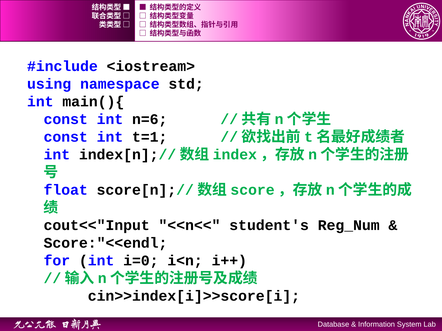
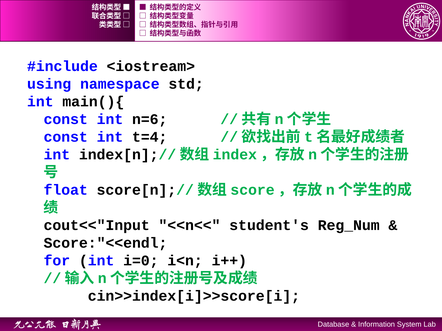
t=1: t=1 -> t=4
